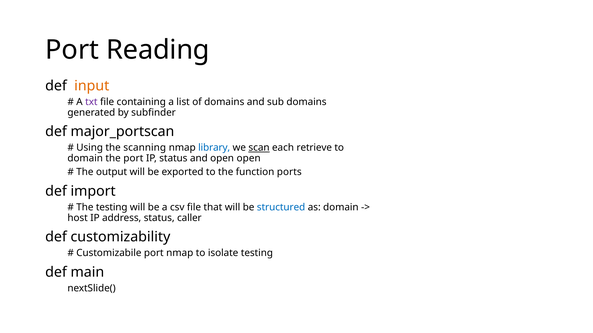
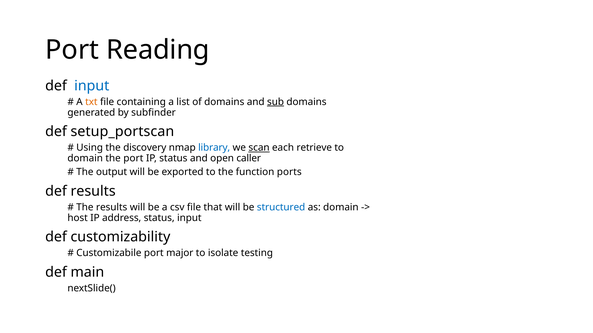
input at (92, 86) colour: orange -> blue
txt colour: purple -> orange
sub underline: none -> present
major_portscan: major_portscan -> setup_portscan
scanning: scanning -> discovery
open open: open -> caller
def import: import -> results
The testing: testing -> results
status caller: caller -> input
port nmap: nmap -> major
